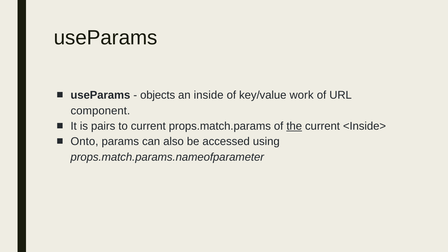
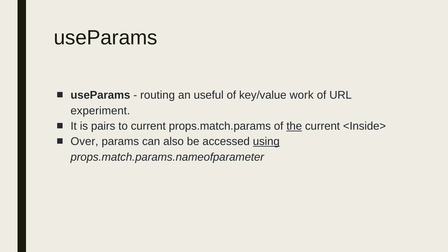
objects: objects -> routing
inside: inside -> useful
component: component -> experiment
Onto: Onto -> Over
using underline: none -> present
